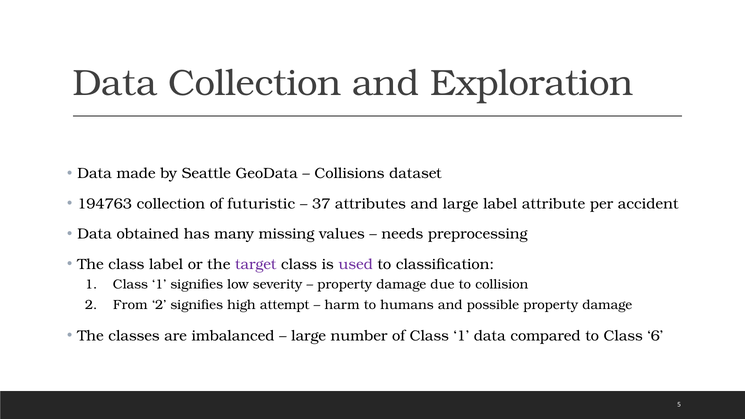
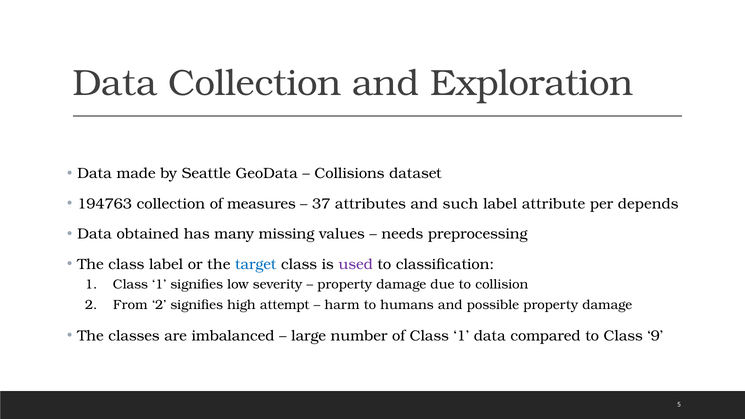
futuristic: futuristic -> measures
and large: large -> such
accident: accident -> depends
target colour: purple -> blue
6: 6 -> 9
